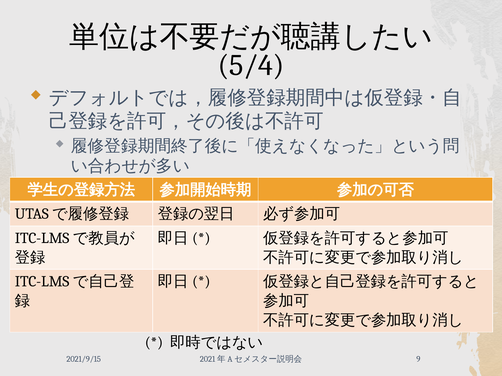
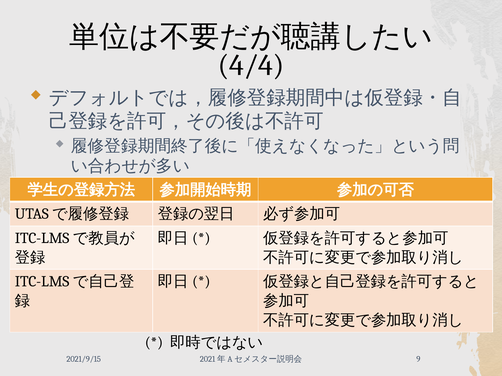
5/4: 5/4 -> 4/4
